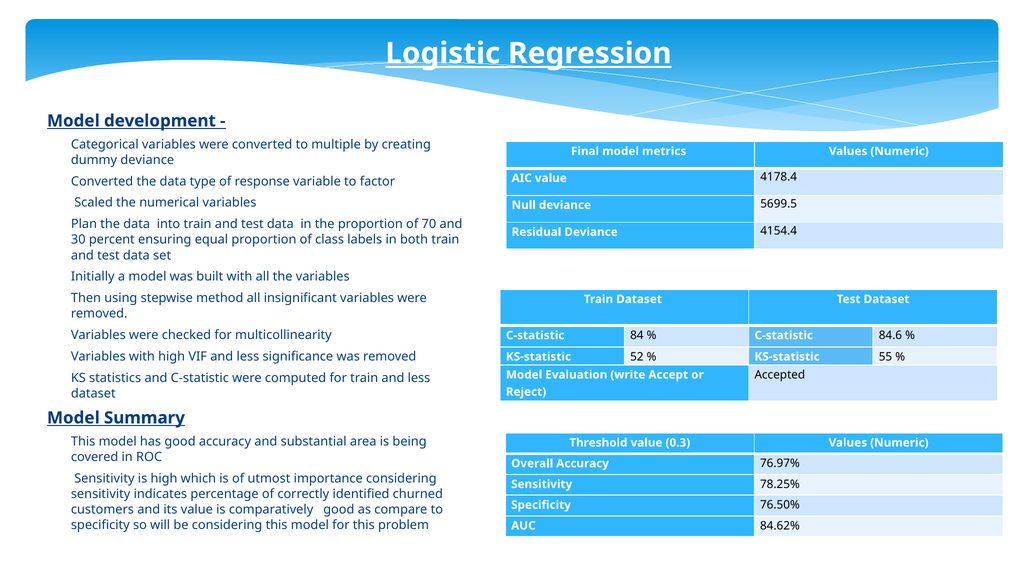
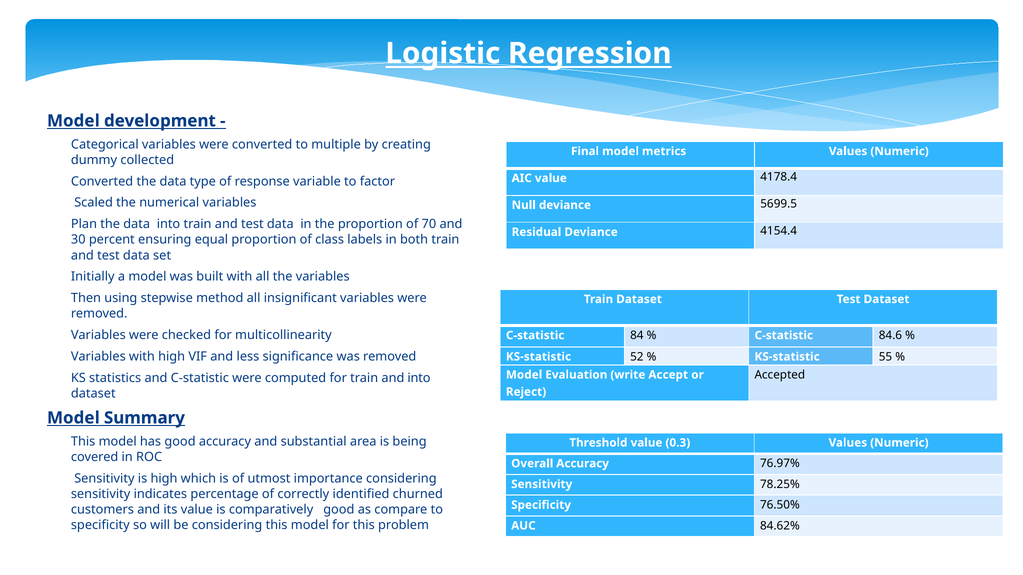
dummy deviance: deviance -> collected
train and less: less -> into
